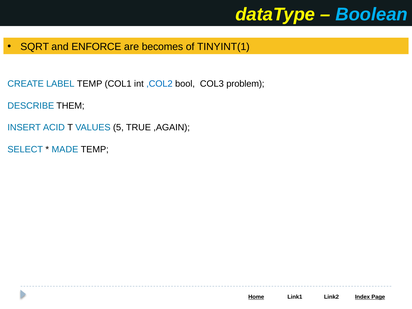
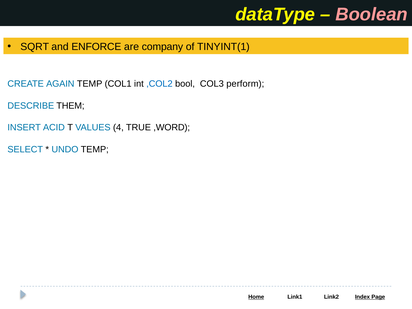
Boolean colour: light blue -> pink
becomes: becomes -> company
LABEL: LABEL -> AGAIN
problem: problem -> perform
5: 5 -> 4
,AGAIN: ,AGAIN -> ,WORD
MADE: MADE -> UNDO
